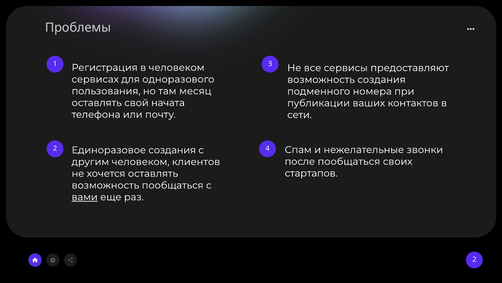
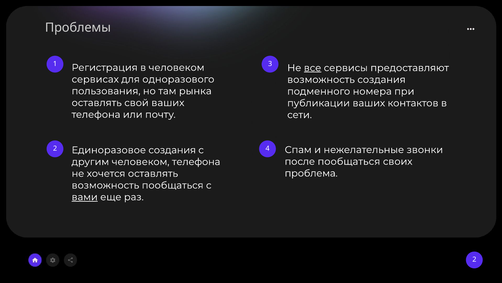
все underline: none -> present
месяц: месяц -> рынка
свой начата: начата -> ваших
человеком клиентов: клиентов -> телефона
стартапов: стартапов -> проблема
